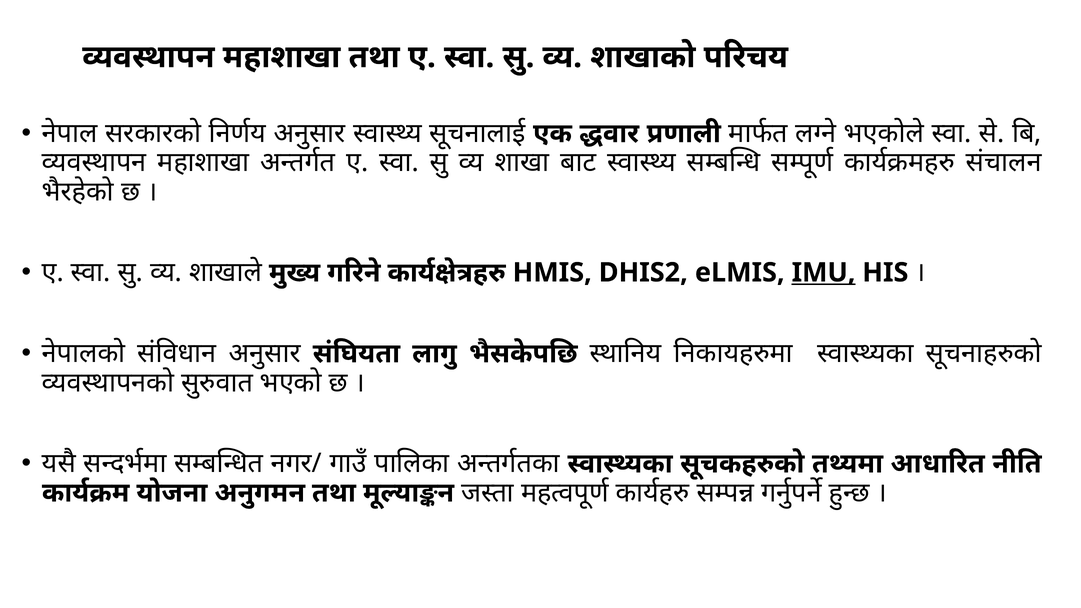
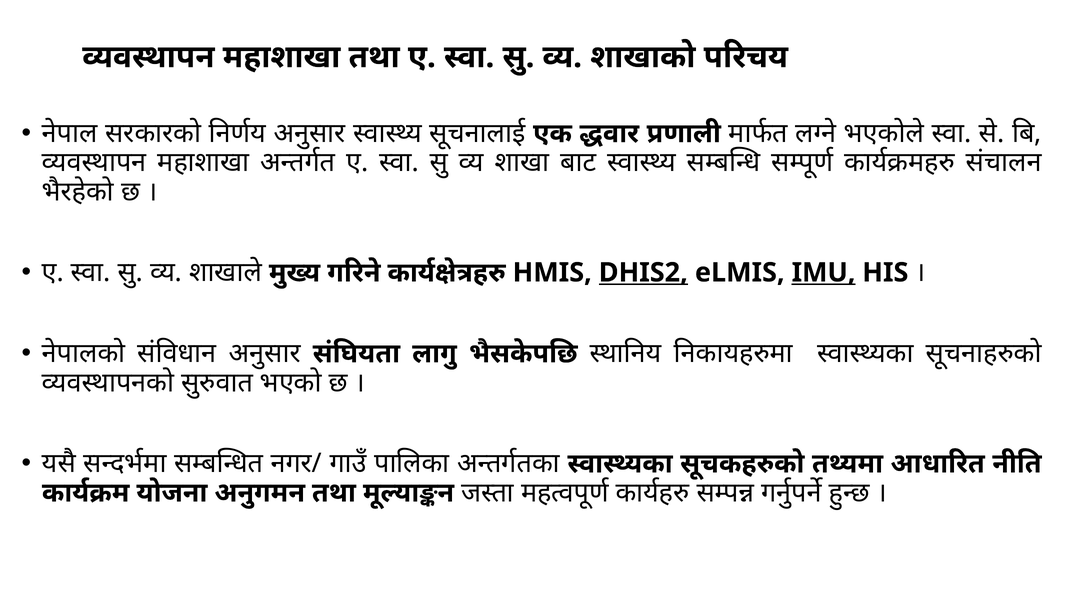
DHIS2 underline: none -> present
